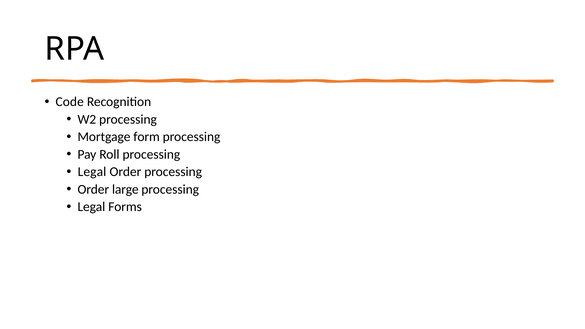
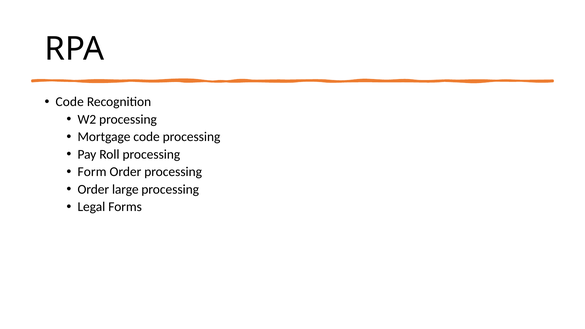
Mortgage form: form -> code
Legal at (92, 172): Legal -> Form
